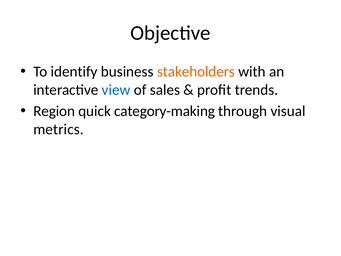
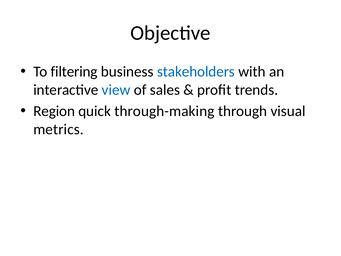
identify: identify -> filtering
stakeholders colour: orange -> blue
category-making: category-making -> through-making
